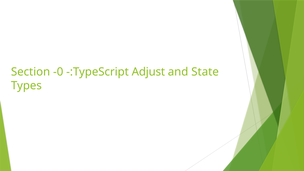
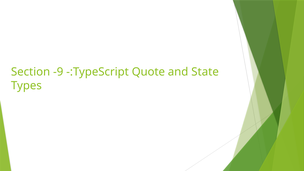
-0: -0 -> -9
Adjust: Adjust -> Quote
